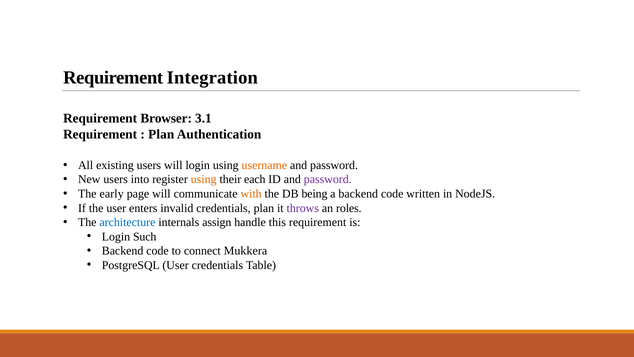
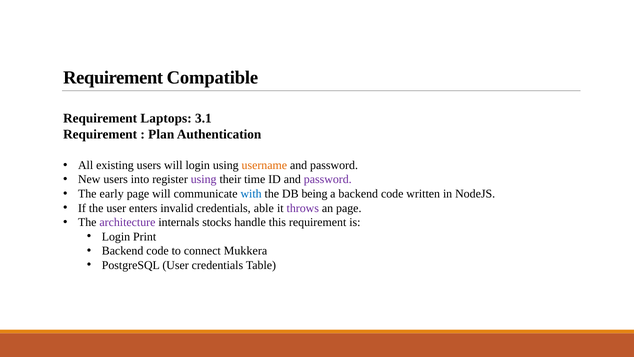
Integration: Integration -> Compatible
Browser: Browser -> Laptops
using at (204, 179) colour: orange -> purple
each: each -> time
with colour: orange -> blue
credentials plan: plan -> able
an roles: roles -> page
architecture colour: blue -> purple
assign: assign -> stocks
Such: Such -> Print
